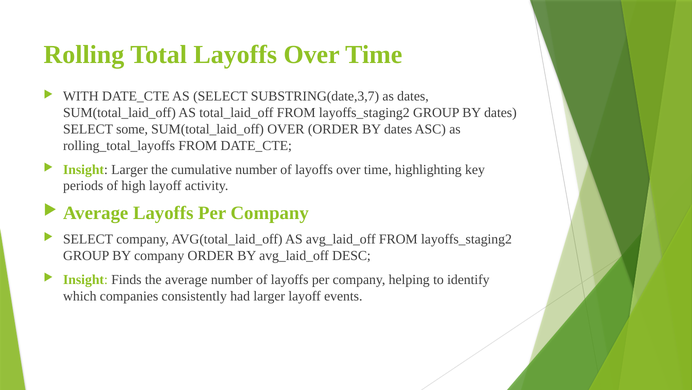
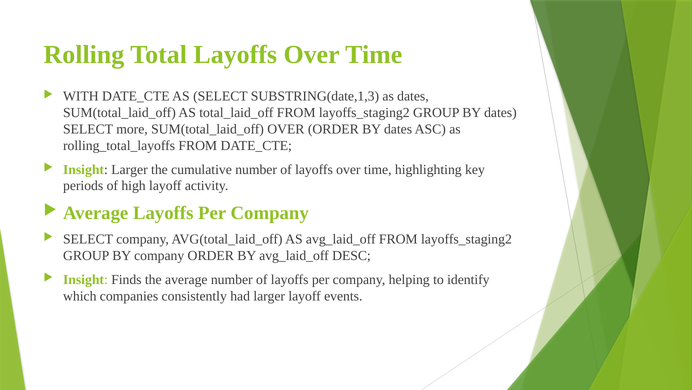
SUBSTRING(date,3,7: SUBSTRING(date,3,7 -> SUBSTRING(date,1,3
some: some -> more
